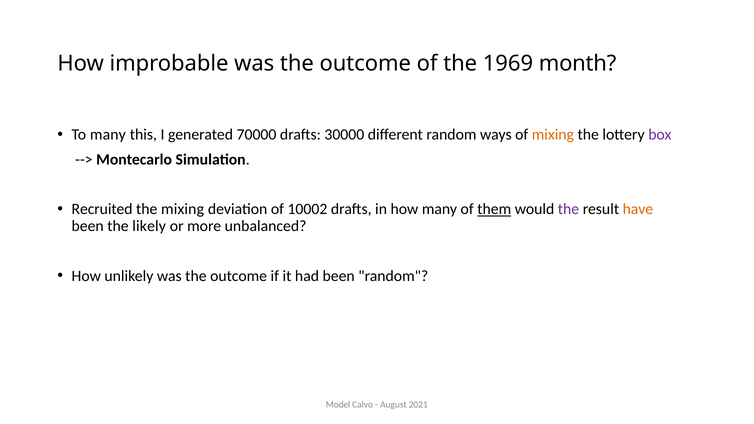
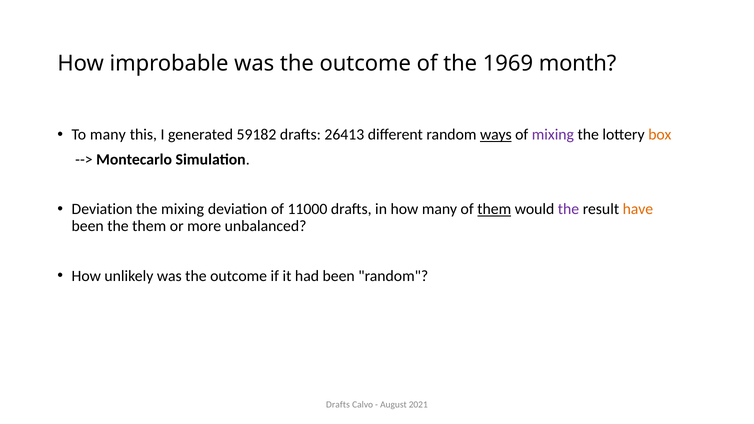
70000: 70000 -> 59182
30000: 30000 -> 26413
ways underline: none -> present
mixing at (553, 135) colour: orange -> purple
box colour: purple -> orange
Recruited at (102, 209): Recruited -> Deviation
10002: 10002 -> 11000
the likely: likely -> them
Model at (338, 405): Model -> Drafts
